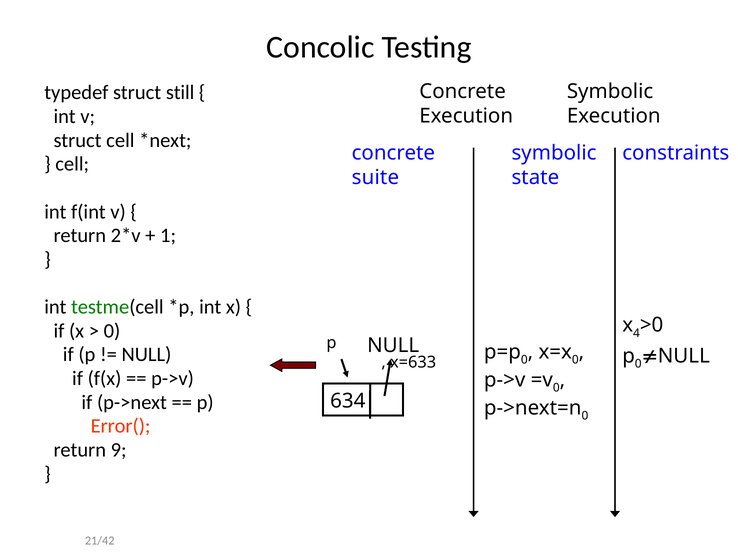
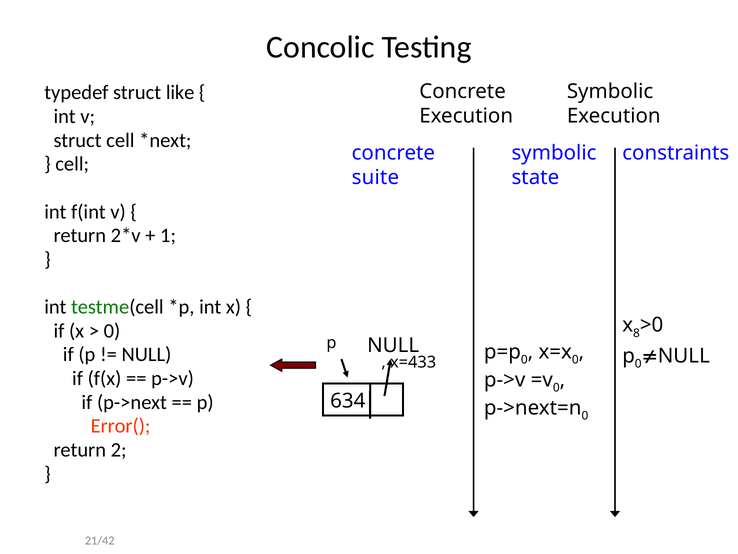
still: still -> like
4: 4 -> 8
x=633: x=633 -> x=433
9: 9 -> 2
